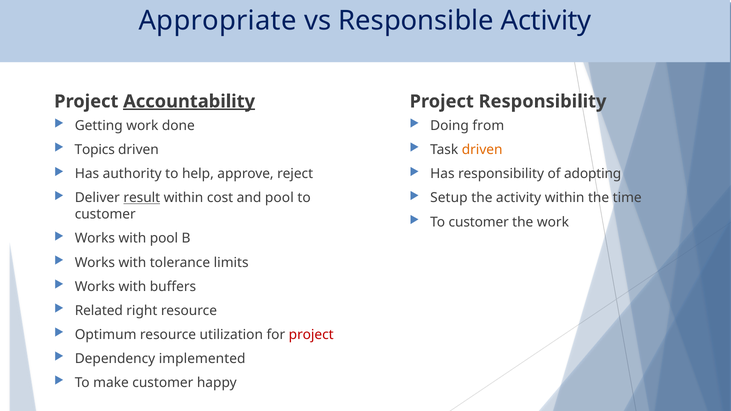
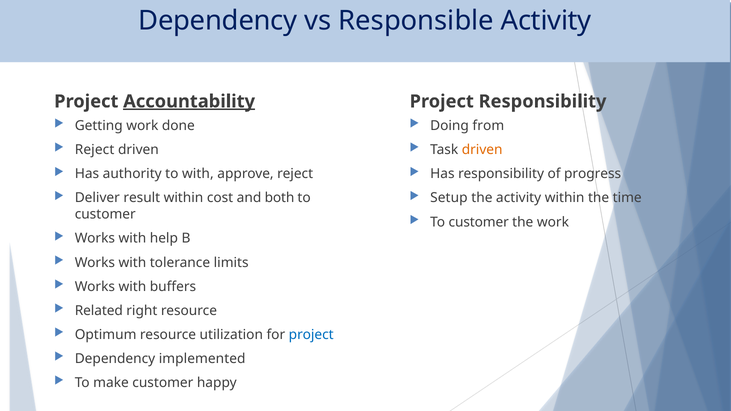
Appropriate at (218, 21): Appropriate -> Dependency
Topics at (95, 150): Topics -> Reject
to help: help -> with
adopting: adopting -> progress
result underline: present -> none
and pool: pool -> both
with pool: pool -> help
project at (311, 335) colour: red -> blue
